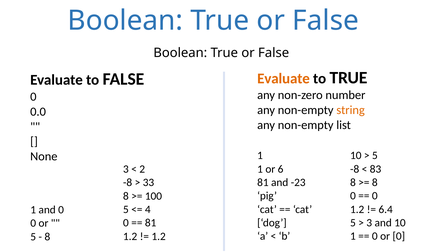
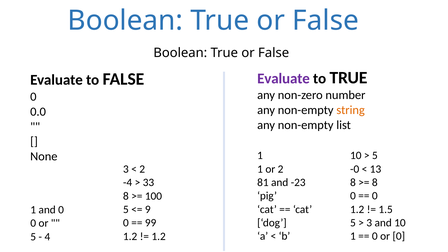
Evaluate at (284, 78) colour: orange -> purple
or 6: 6 -> 2
-8 at (355, 169): -8 -> -0
83: 83 -> 13
-8 at (128, 183): -8 -> -4
6.4: 6.4 -> 1.5
4: 4 -> 9
81 at (151, 223): 81 -> 99
8 at (47, 237): 8 -> 4
